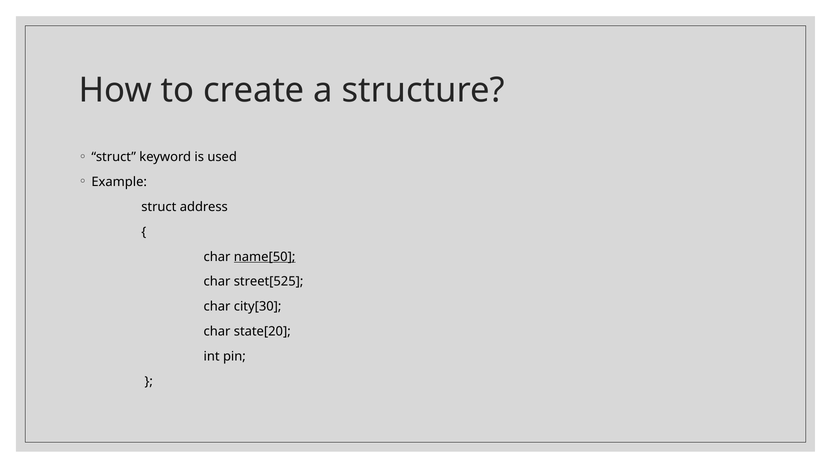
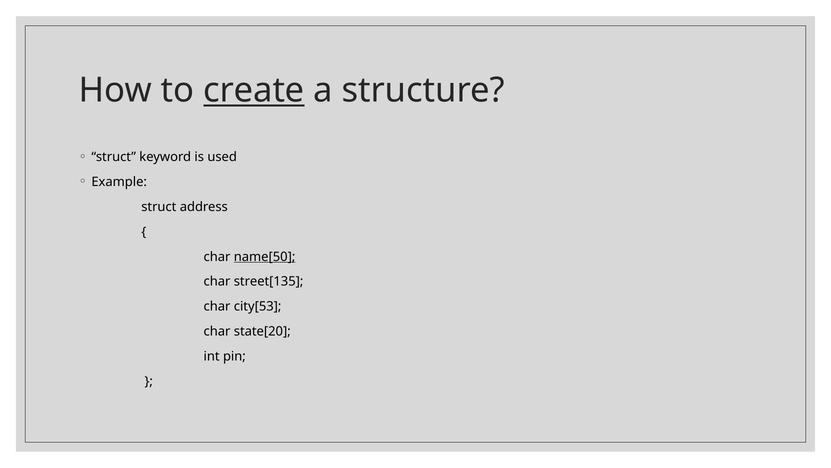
create underline: none -> present
street[525: street[525 -> street[135
city[30: city[30 -> city[53
